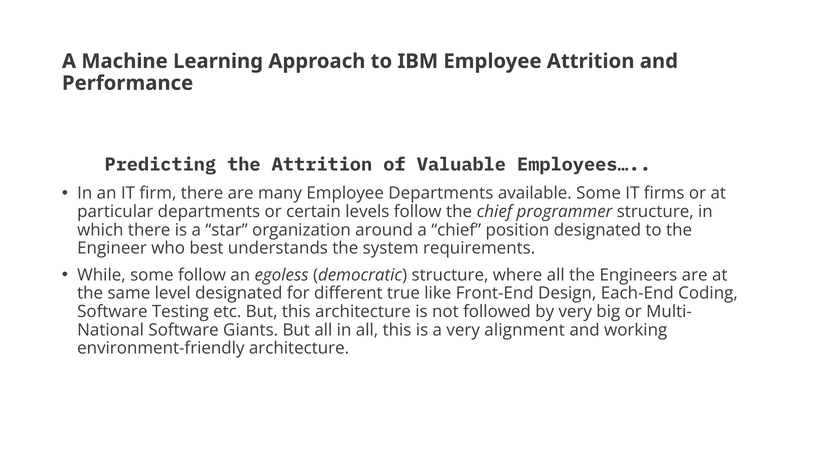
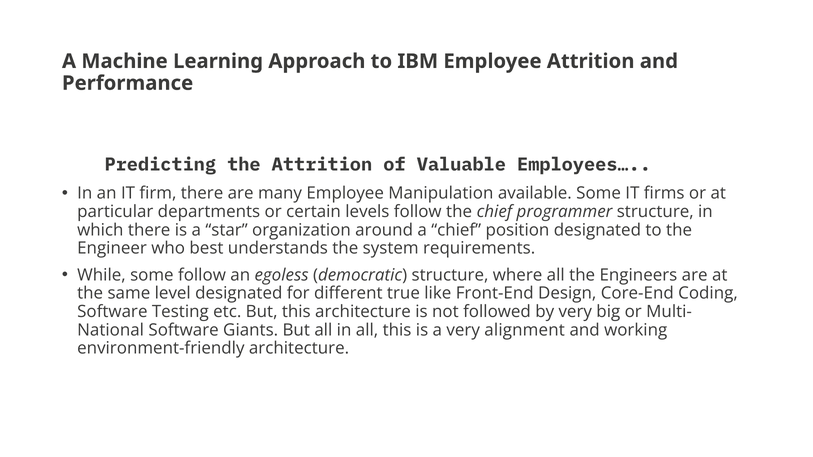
Employee Departments: Departments -> Manipulation
Each-End: Each-End -> Core-End
